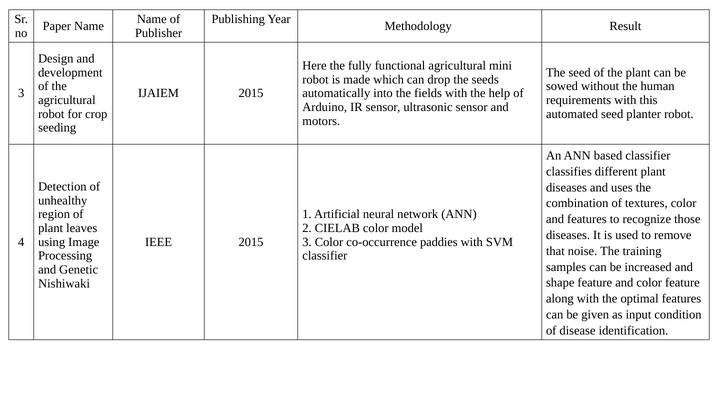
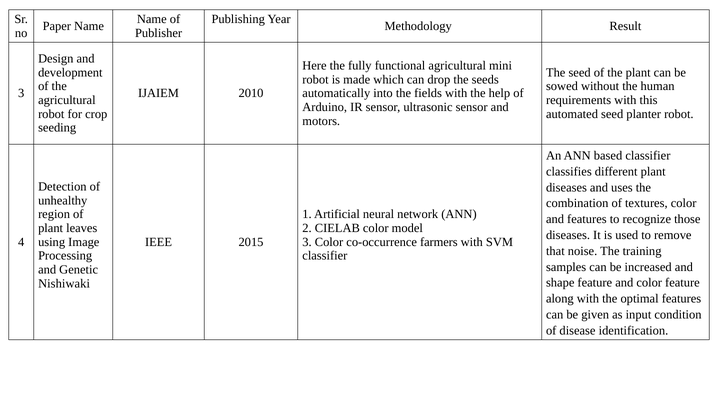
IJAIEM 2015: 2015 -> 2010
paddies: paddies -> farmers
